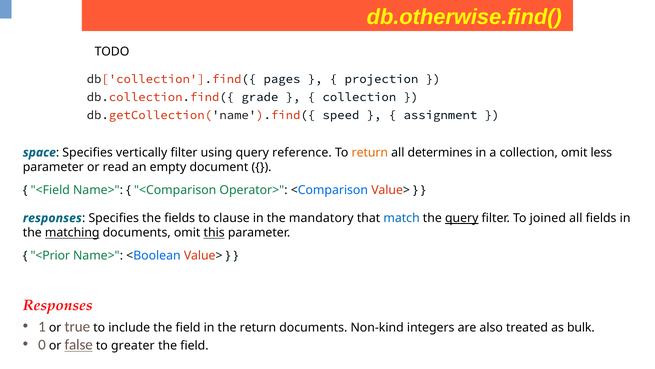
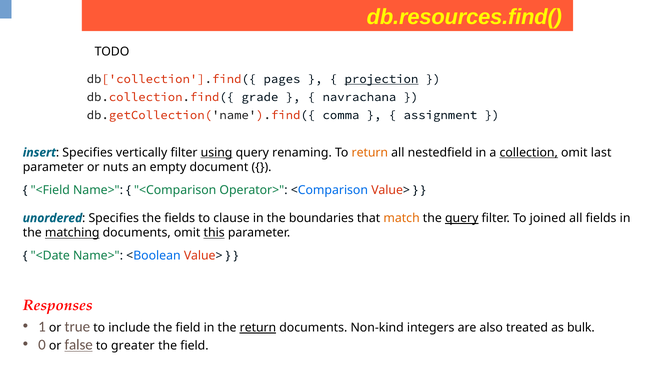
db.otherwise.find(: db.otherwise.find( -> db.resources.find(
projection underline: none -> present
collection at (359, 97): collection -> navrachana
speed: speed -> comma
space: space -> insert
using underline: none -> present
reference: reference -> renaming
determines: determines -> nestedfield
collection at (529, 152) underline: none -> present
less: less -> last
read: read -> nuts
responses at (52, 218): responses -> unordered
mandatory: mandatory -> boundaries
match colour: blue -> orange
<Prior: <Prior -> <Date
return at (258, 327) underline: none -> present
